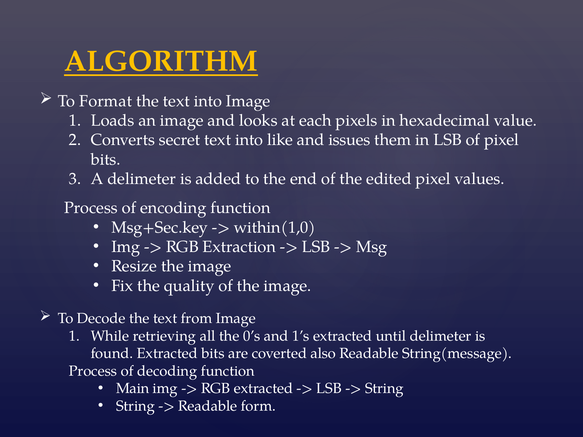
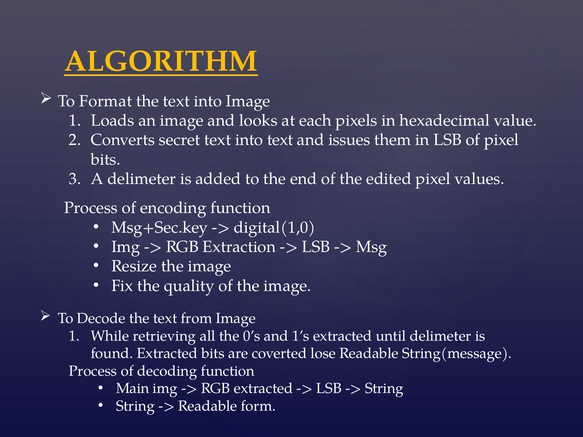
into like: like -> text
within(1,0: within(1,0 -> digital(1,0
also: also -> lose
